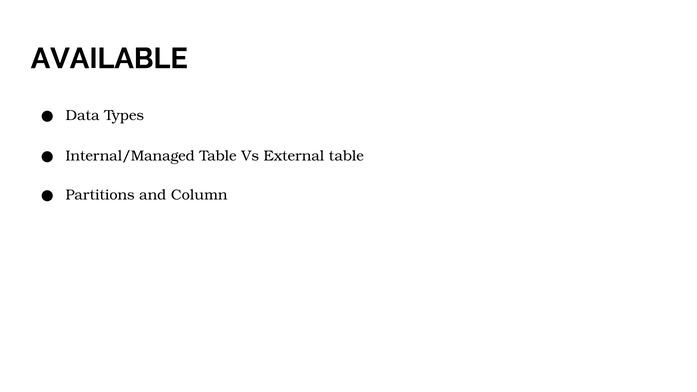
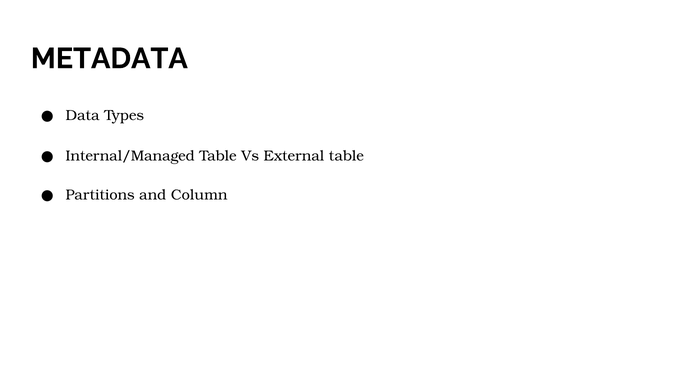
AVAILABLE: AVAILABLE -> METADATA
